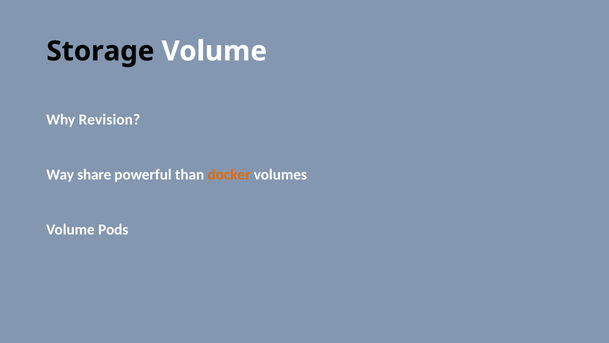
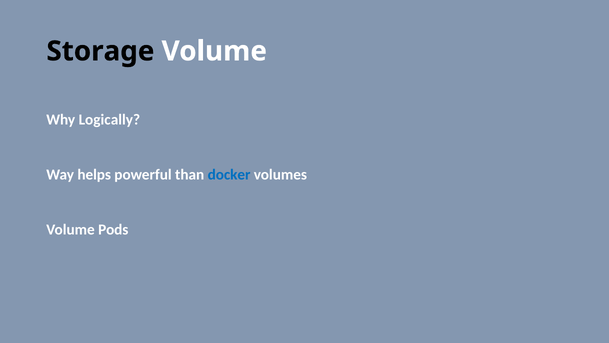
Revision: Revision -> Logically
share: share -> helps
docker colour: orange -> blue
